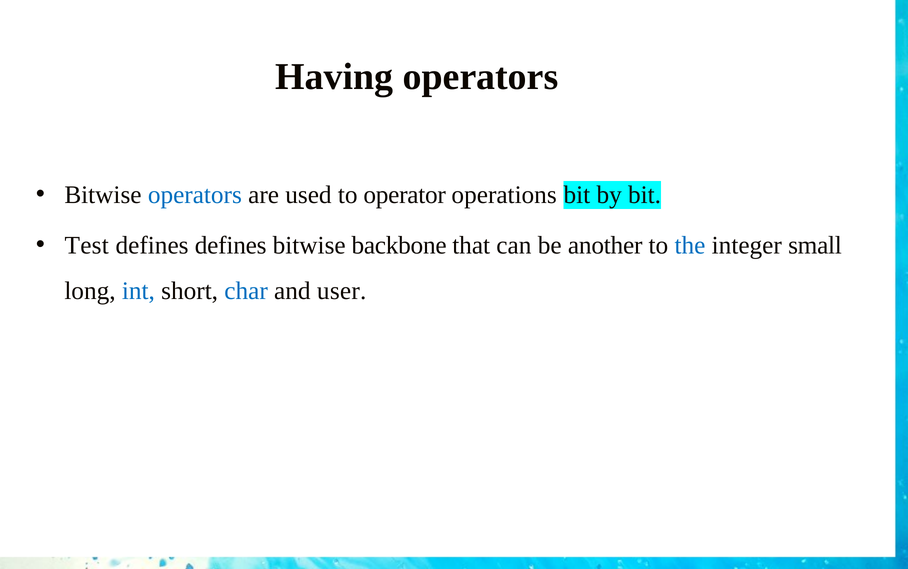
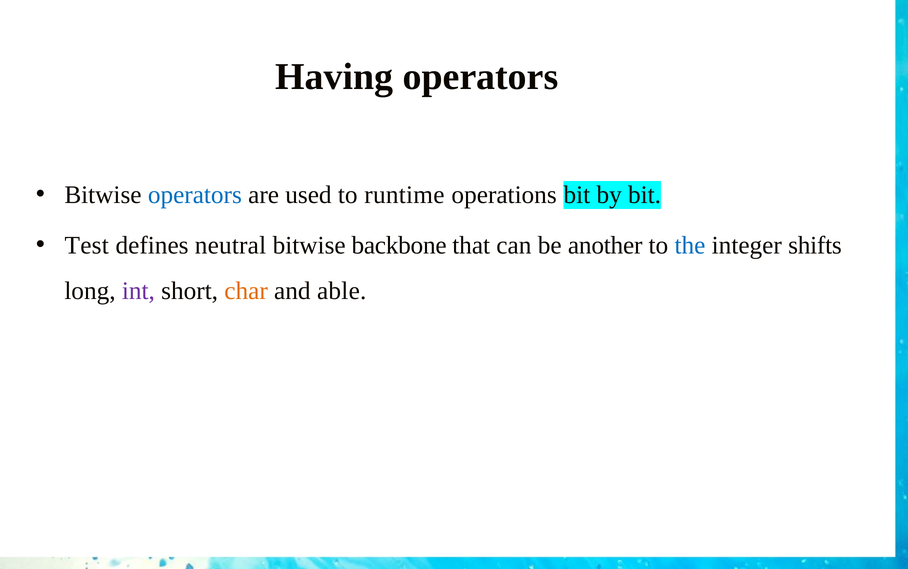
operator: operator -> runtime
defines defines: defines -> neutral
small: small -> shifts
int colour: blue -> purple
char colour: blue -> orange
user: user -> able
